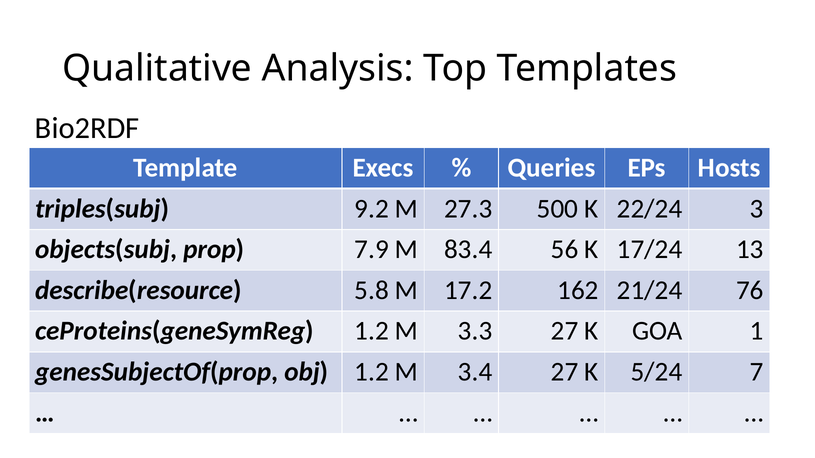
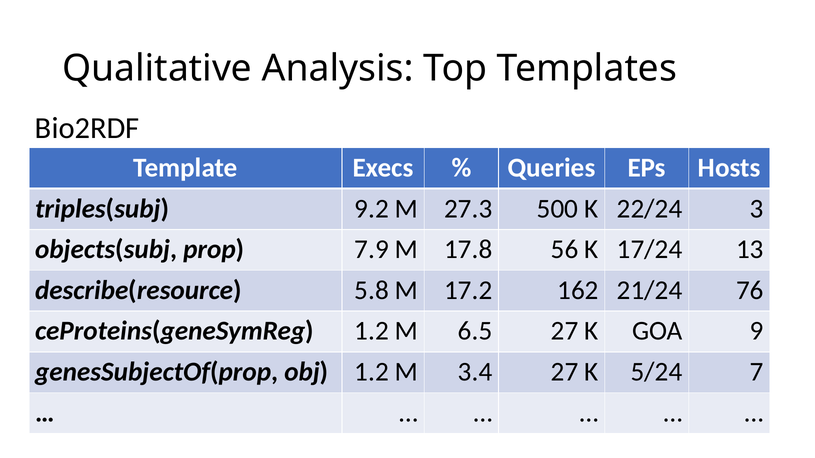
83.4: 83.4 -> 17.8
3.3: 3.3 -> 6.5
1: 1 -> 9
